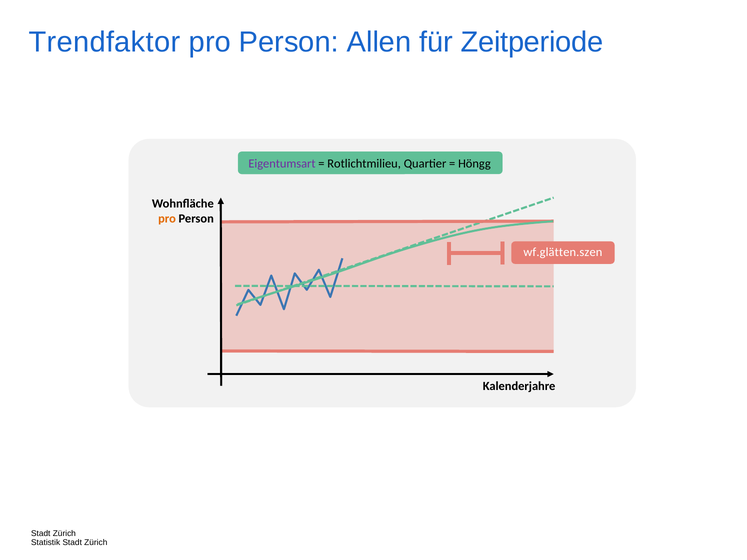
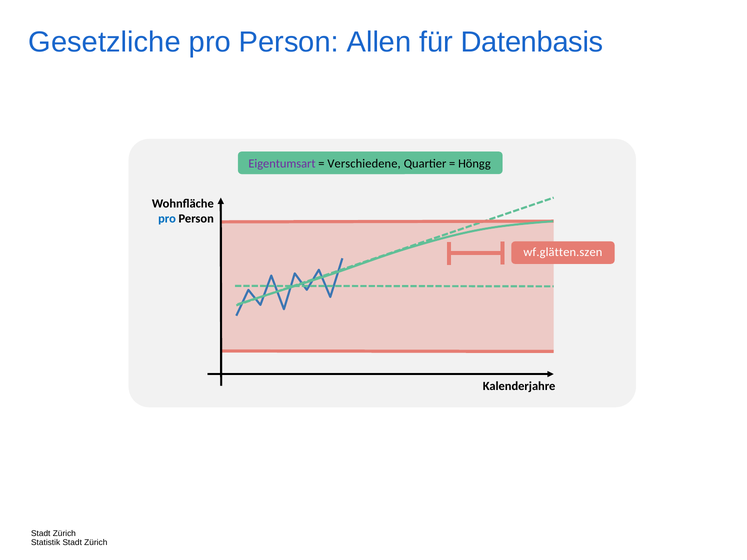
Trendfaktor: Trendfaktor -> Gesetzliche
Zeitperiode: Zeitperiode -> Datenbasis
Rotlichtmilieu: Rotlichtmilieu -> Verschiedene
pro at (167, 219) colour: orange -> blue
